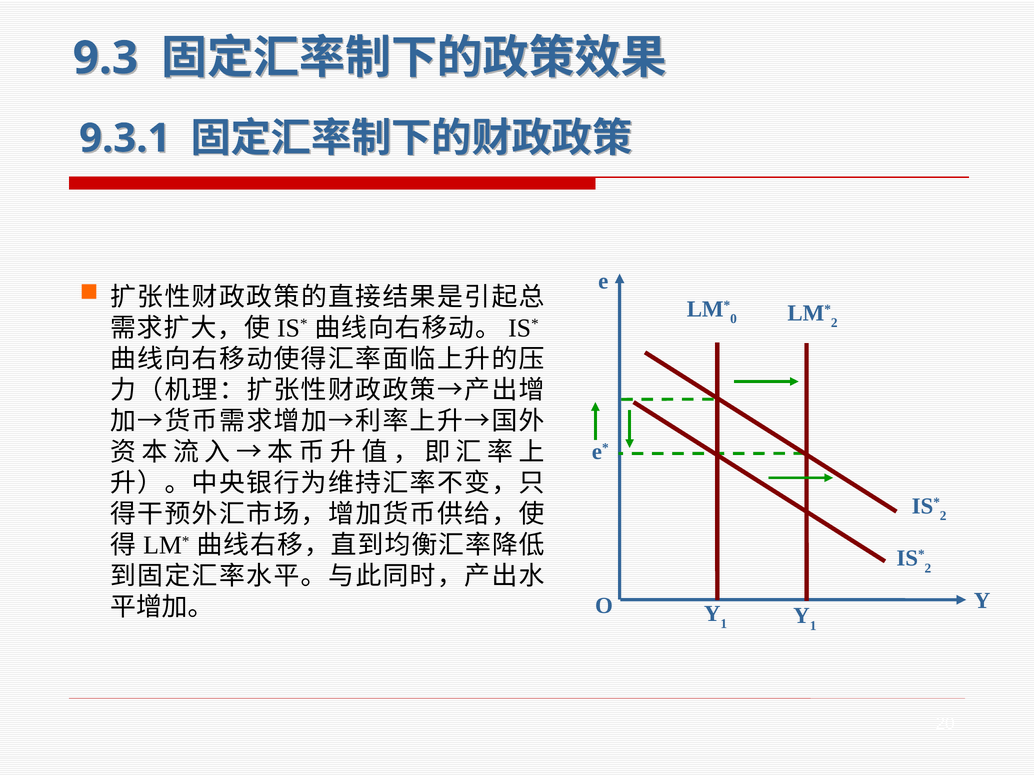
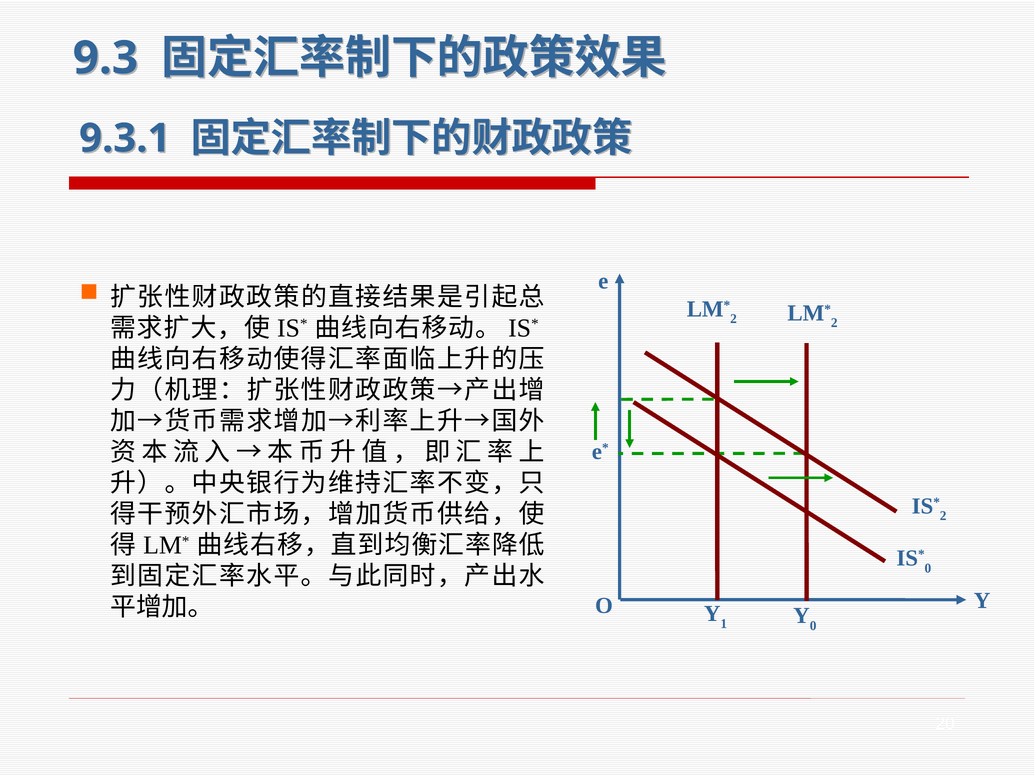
0 at (734, 319): 0 -> 2
2 at (928, 568): 2 -> 0
1 Y 1: 1 -> 0
